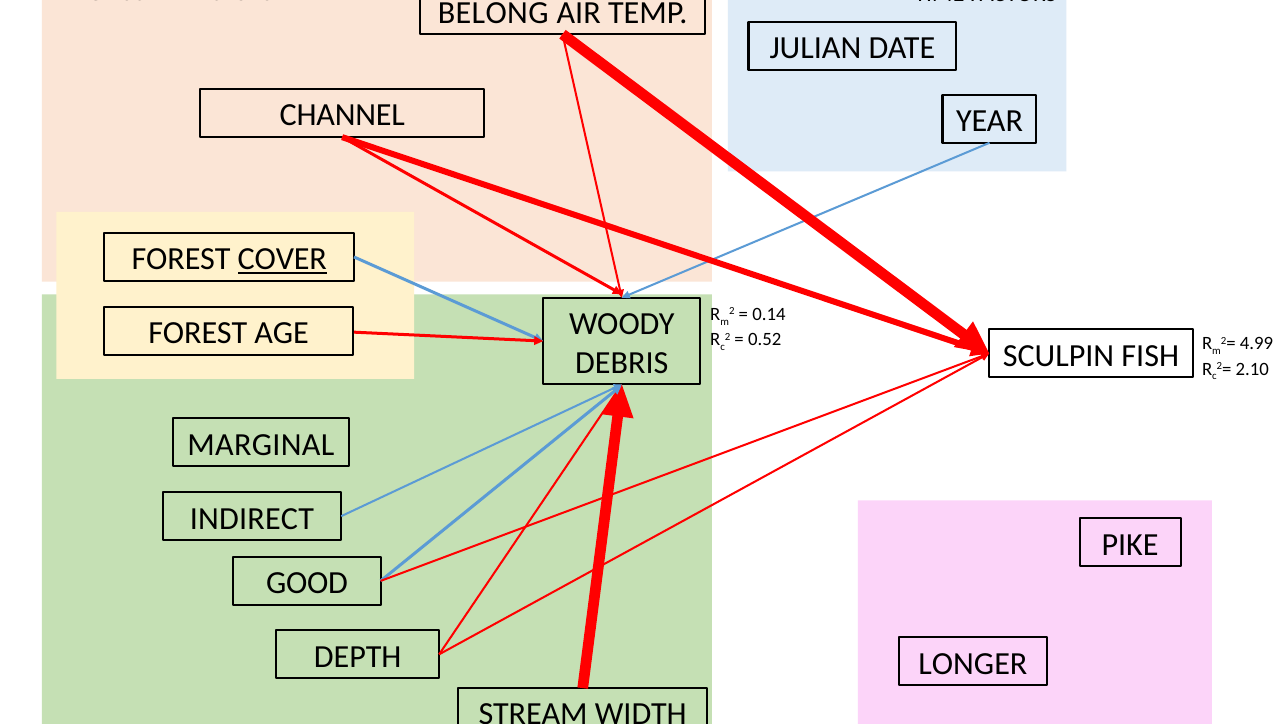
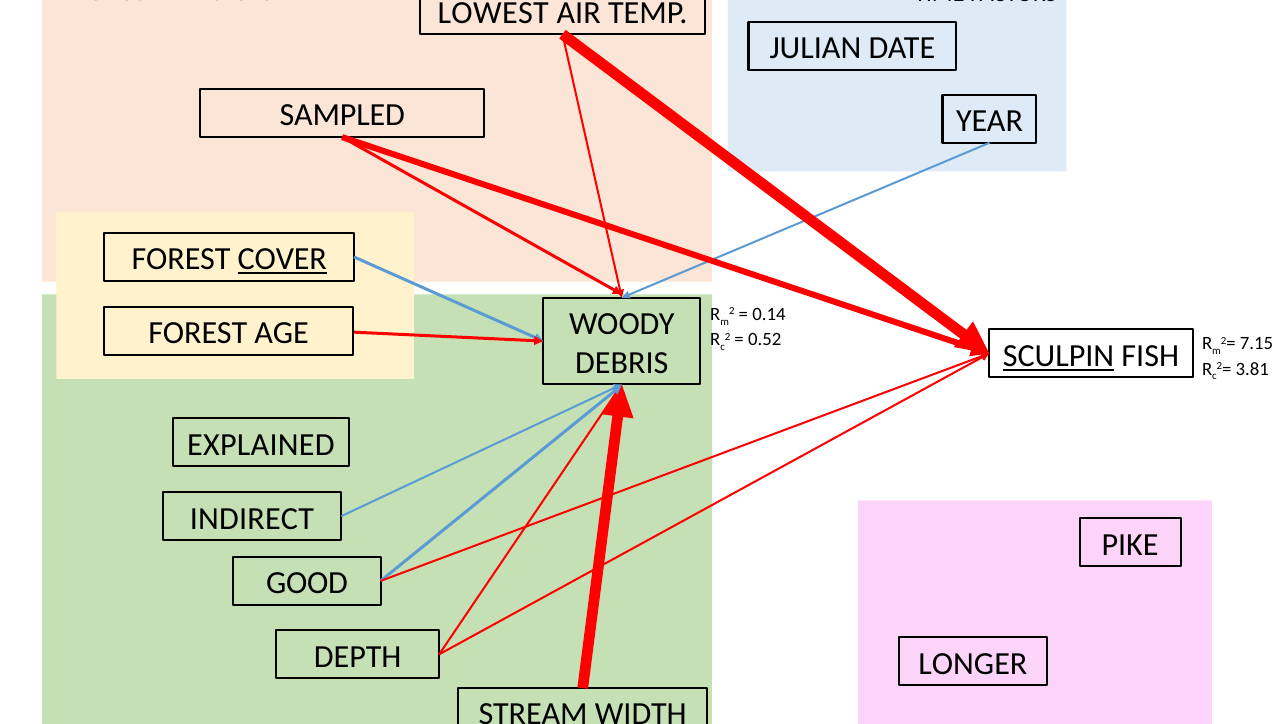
BELONG: BELONG -> LOWEST
CHANNEL: CHANNEL -> SAMPLED
4.99: 4.99 -> 7.15
SCULPIN underline: none -> present
2.10: 2.10 -> 3.81
MARGINAL: MARGINAL -> EXPLAINED
